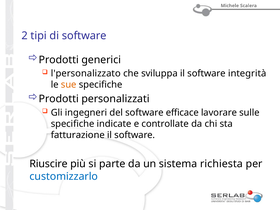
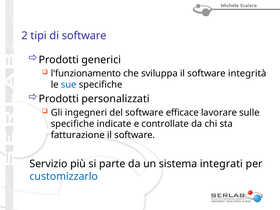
l'personalizzato: l'personalizzato -> l'funzionamento
sue colour: orange -> blue
Riuscire: Riuscire -> Servizio
richiesta: richiesta -> integrati
